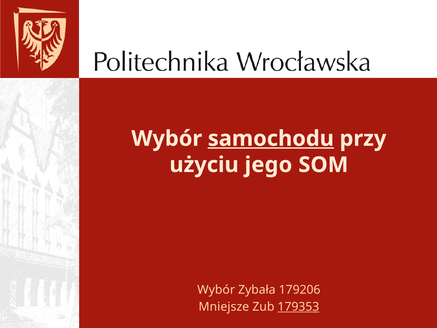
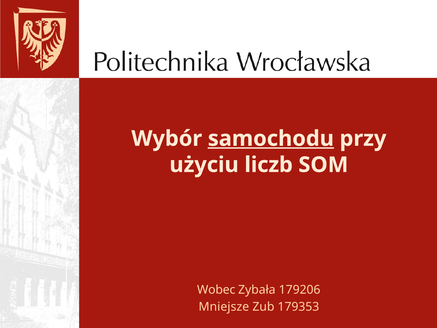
jego: jego -> liczb
Wybór at (216, 290): Wybór -> Wobec
179353 underline: present -> none
